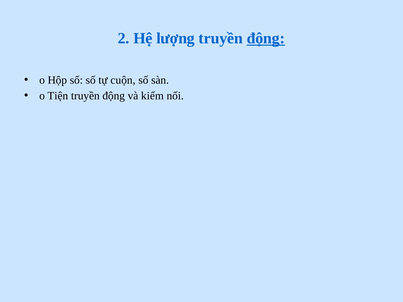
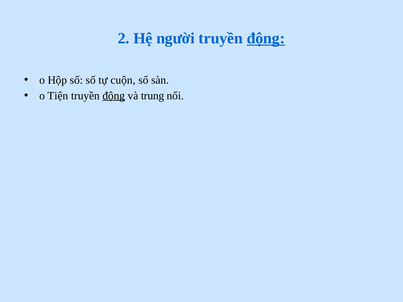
lượng: lượng -> người
động at (114, 96) underline: none -> present
kiểm: kiểm -> trung
